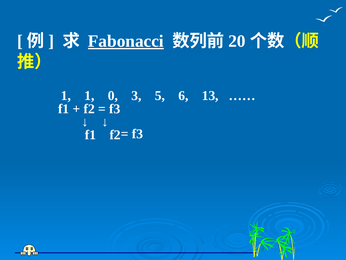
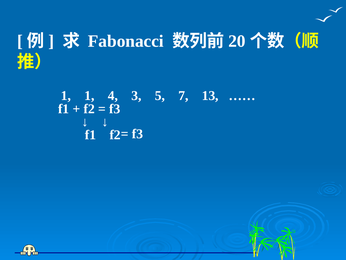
Fabonacci underline: present -> none
0: 0 -> 4
6: 6 -> 7
